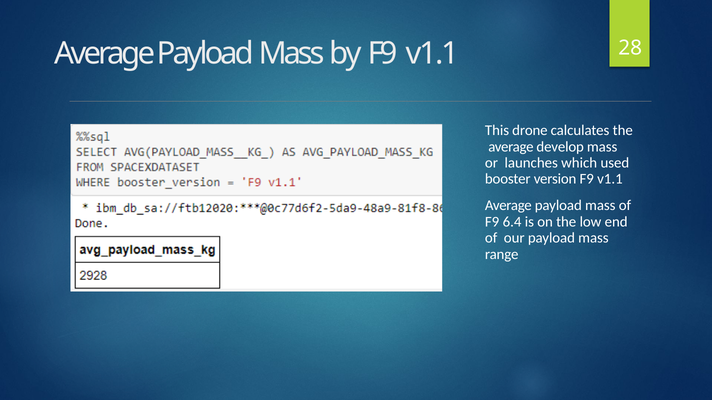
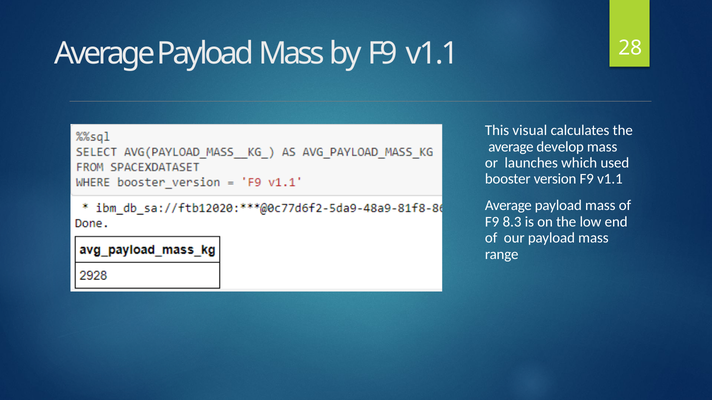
drone: drone -> visual
6.4: 6.4 -> 8.3
